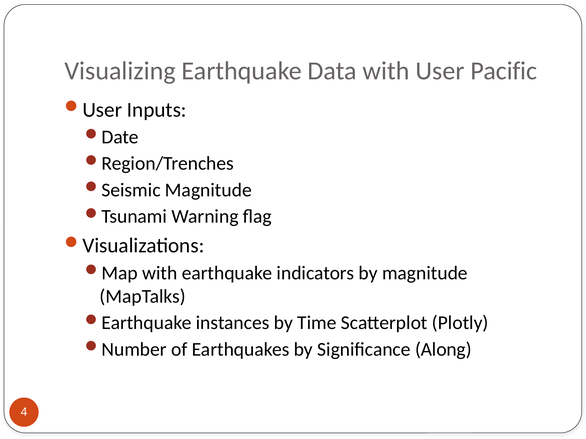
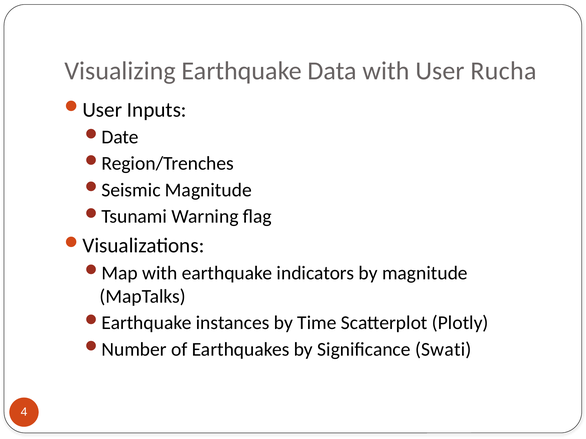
Pacific: Pacific -> Rucha
Along: Along -> Swati
